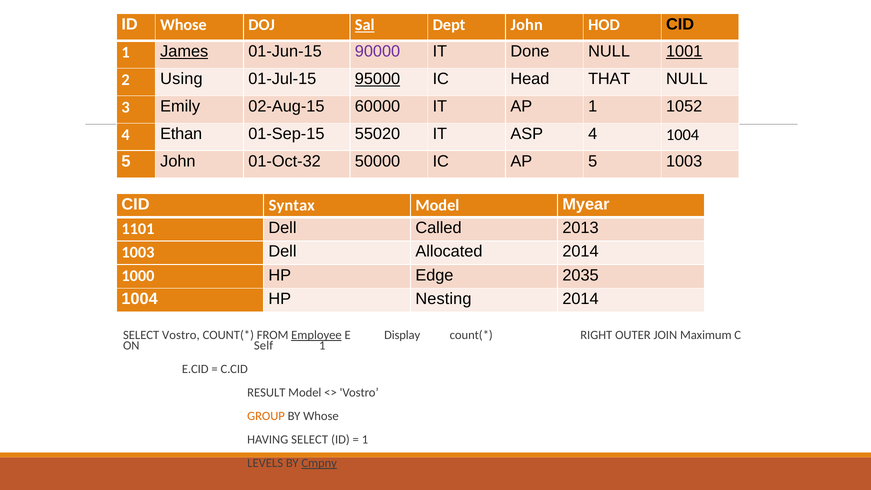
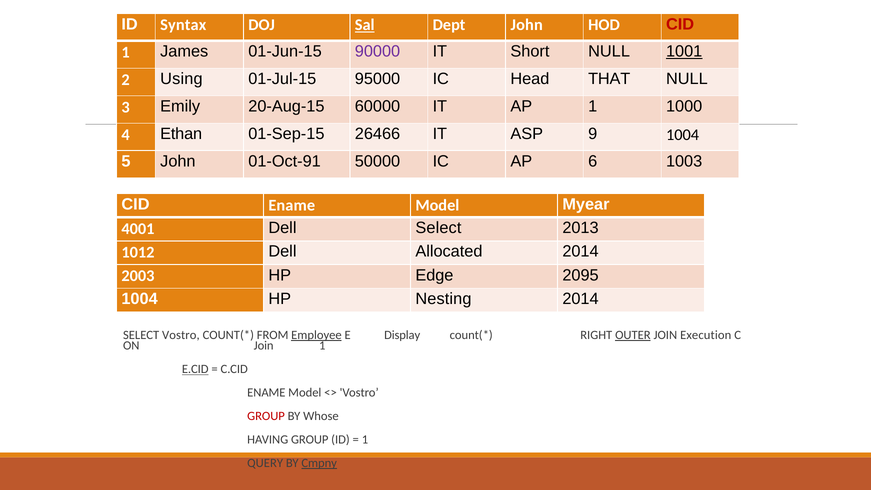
ID Whose: Whose -> Syntax
CID at (680, 24) colour: black -> red
James underline: present -> none
Done: Done -> Short
95000 underline: present -> none
02-Aug-15: 02-Aug-15 -> 20-Aug-15
1052: 1052 -> 1000
55020: 55020 -> 26466
ASP 4: 4 -> 9
01-Oct-32: 01-Oct-32 -> 01-Oct-91
AP 5: 5 -> 6
CID Syntax: Syntax -> Ename
1101: 1101 -> 4001
Dell Called: Called -> Select
1003 at (138, 252): 1003 -> 1012
1000: 1000 -> 2003
2035: 2035 -> 2095
OUTER underline: none -> present
Maximum: Maximum -> Execution
ON Self: Self -> Join
E.CID underline: none -> present
RESULT at (266, 393): RESULT -> ENAME
GROUP at (266, 416) colour: orange -> red
HAVING SELECT: SELECT -> GROUP
LEVELS: LEVELS -> QUERY
